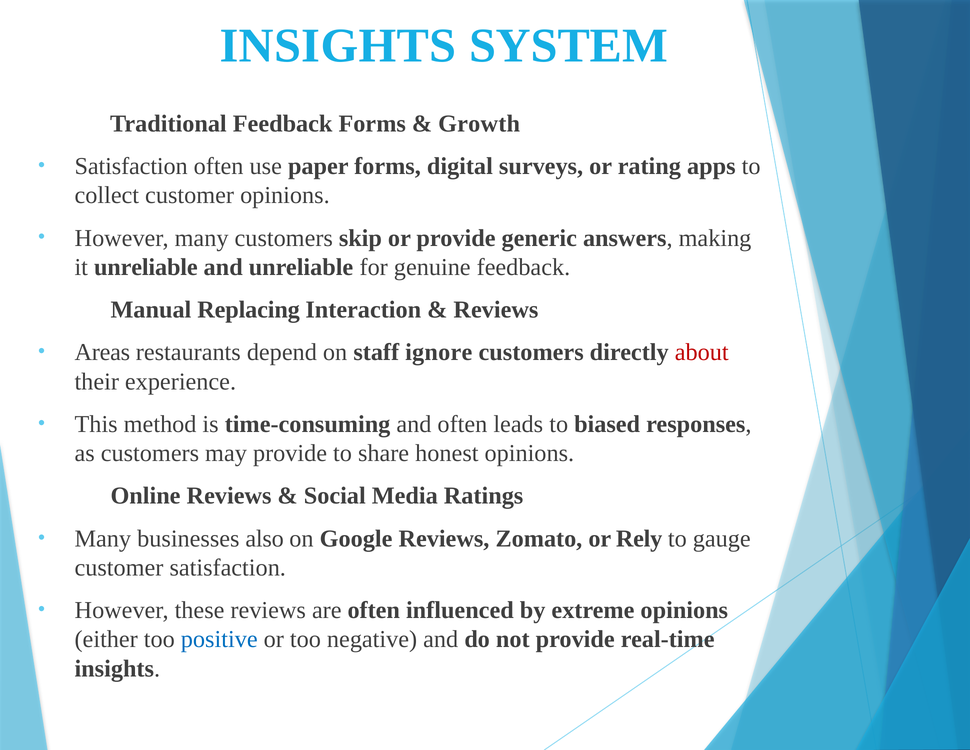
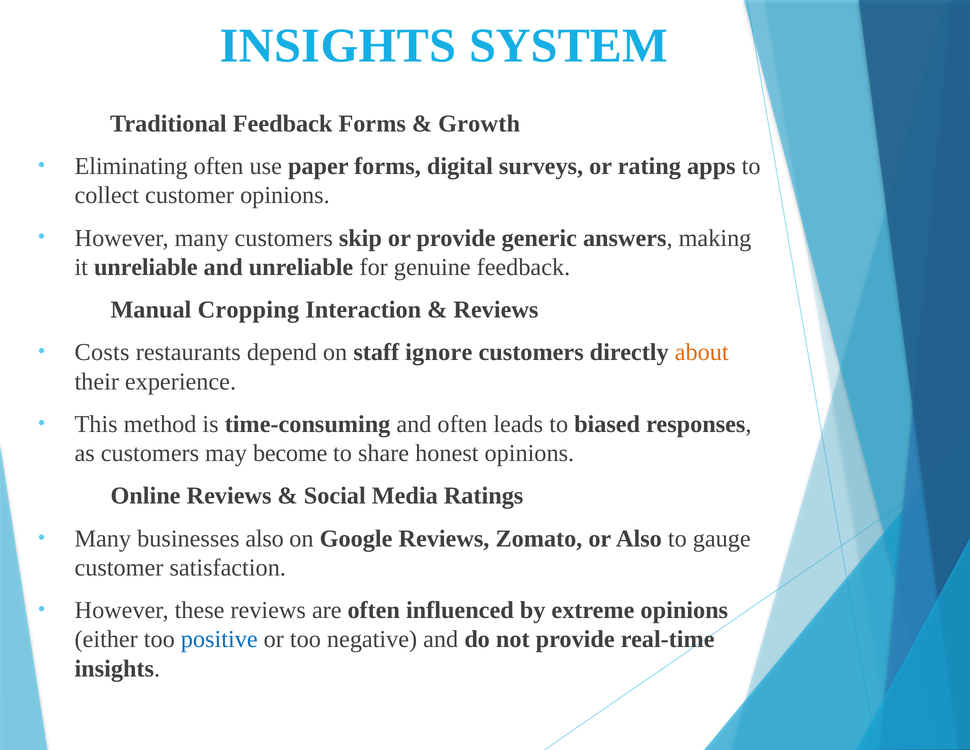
Satisfaction at (131, 166): Satisfaction -> Eliminating
Replacing: Replacing -> Cropping
Areas: Areas -> Costs
about colour: red -> orange
may provide: provide -> become
or Rely: Rely -> Also
